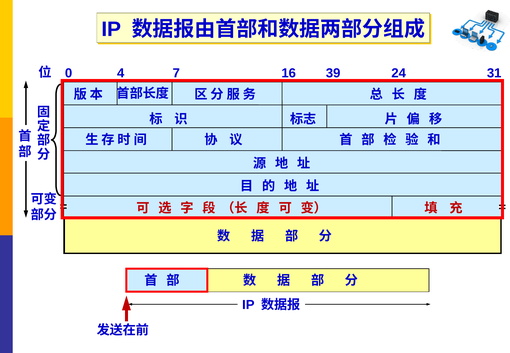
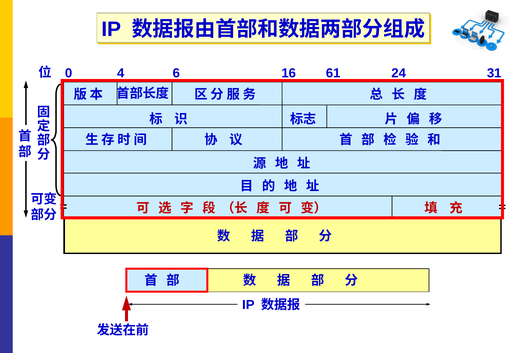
7: 7 -> 6
39: 39 -> 61
